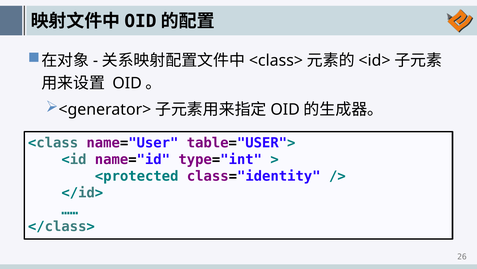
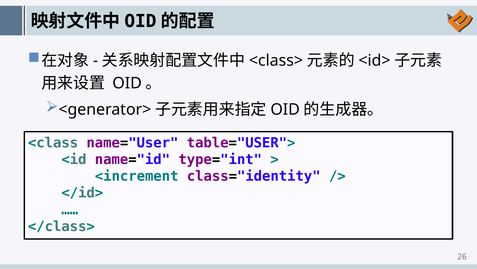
<protected: <protected -> <increment
